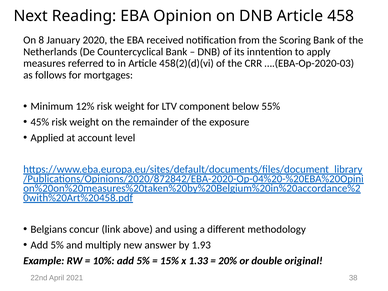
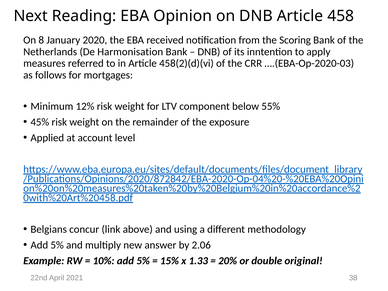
Countercyclical: Countercyclical -> Harmonisation
1.93: 1.93 -> 2.06
